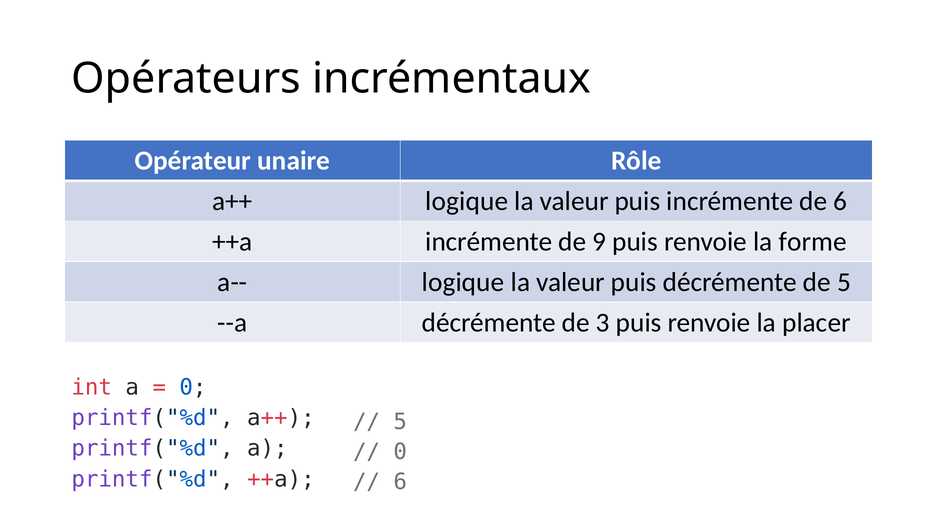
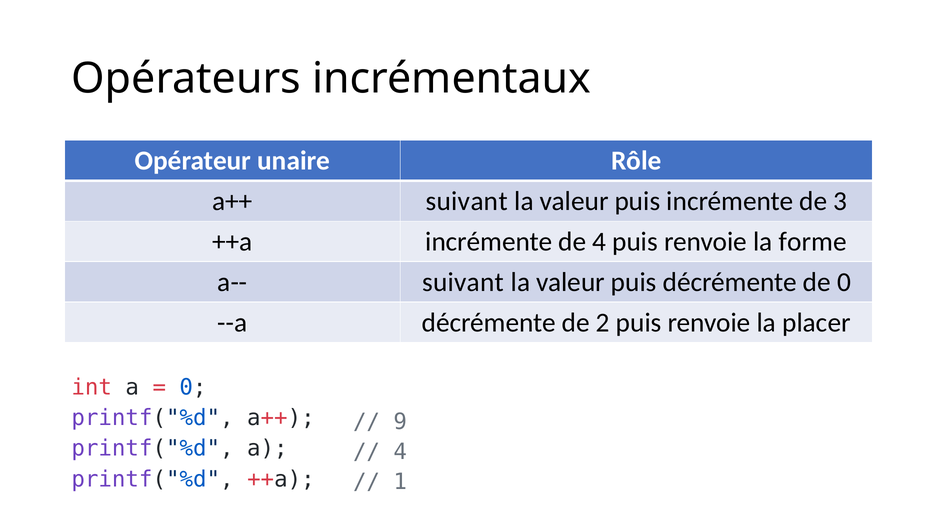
a++ logique: logique -> suivant
de 6: 6 -> 3
de 9: 9 -> 4
a-- logique: logique -> suivant
de 5: 5 -> 0
3: 3 -> 2
5 at (400, 422): 5 -> 9
0 at (400, 452): 0 -> 4
6 at (400, 482): 6 -> 1
